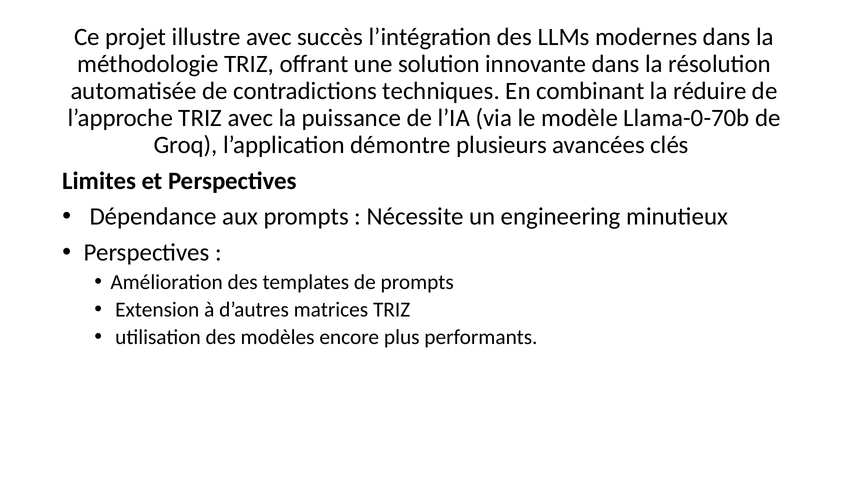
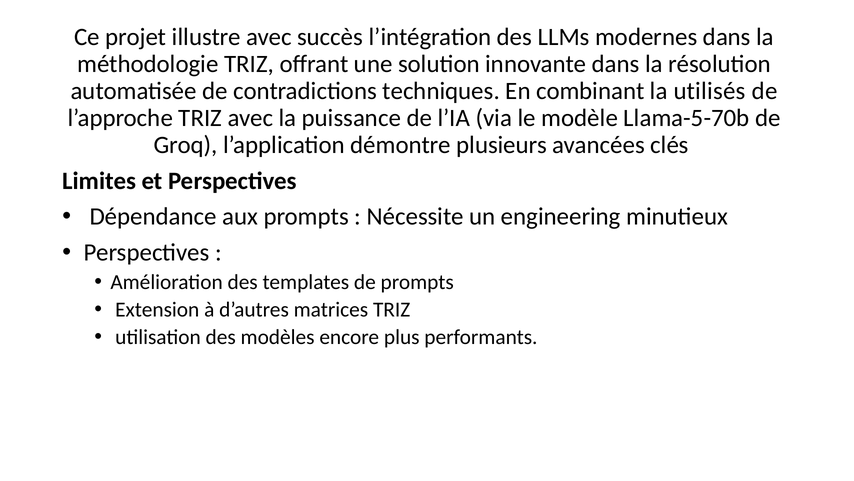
réduire: réduire -> utilisés
Llama-0-70b: Llama-0-70b -> Llama-5-70b
